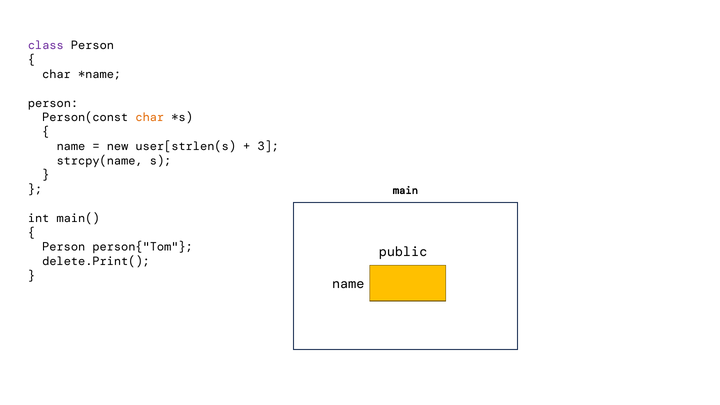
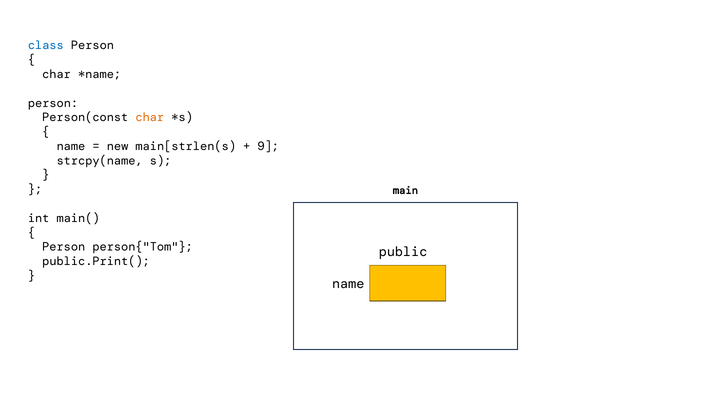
class colour: purple -> blue
user[strlen(s: user[strlen(s -> main[strlen(s
3: 3 -> 9
delete.Print(: delete.Print( -> public.Print(
